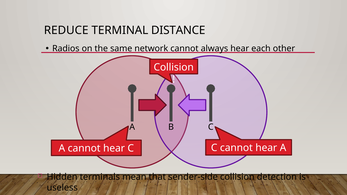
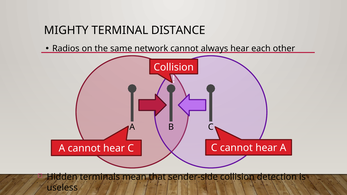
REDUCE: REDUCE -> MIGHTY
